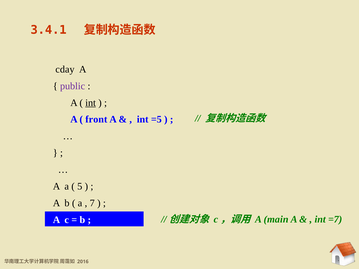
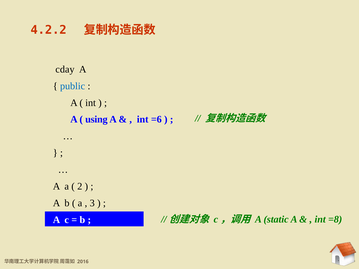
3.4.1: 3.4.1 -> 4.2.2
public colour: purple -> blue
int at (91, 103) underline: present -> none
front: front -> using
=5: =5 -> =6
5: 5 -> 2
7: 7 -> 3
main: main -> static
=7: =7 -> =8
